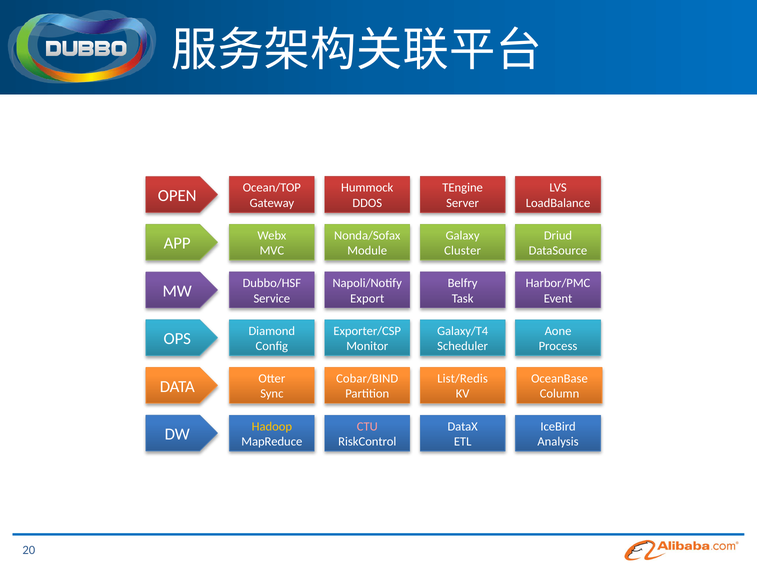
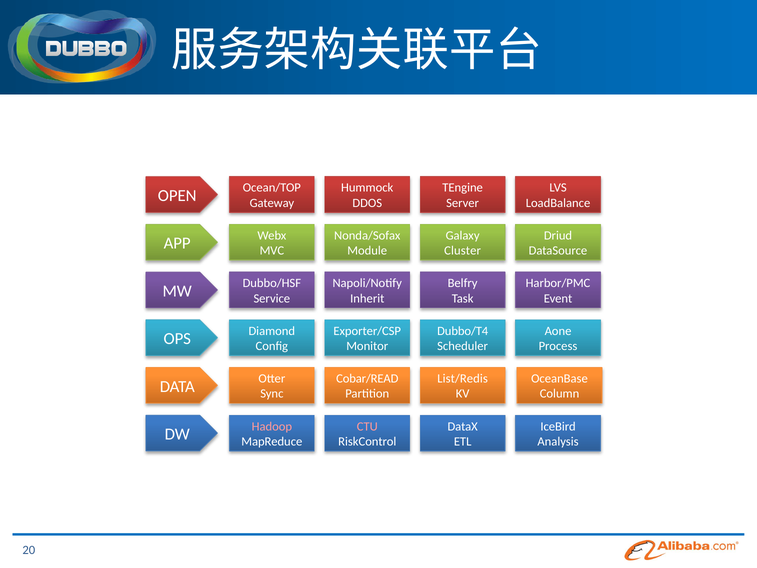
Export: Export -> Inherit
Galaxy/T4: Galaxy/T4 -> Dubbo/T4
Cobar/BIND: Cobar/BIND -> Cobar/READ
Hadoop colour: yellow -> pink
